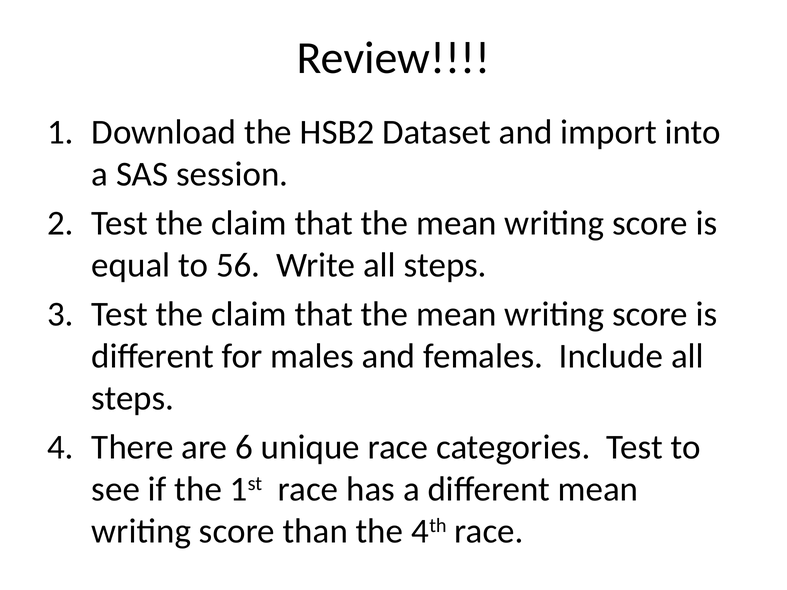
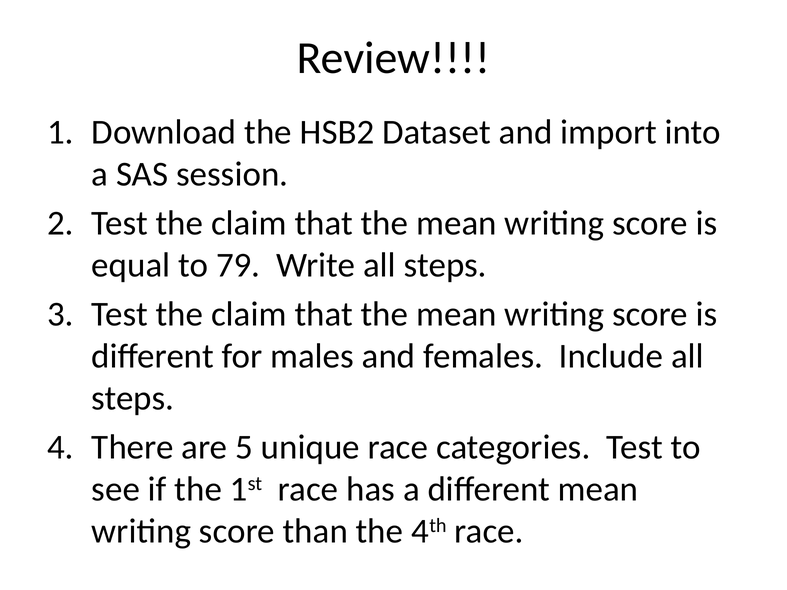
56: 56 -> 79
6: 6 -> 5
